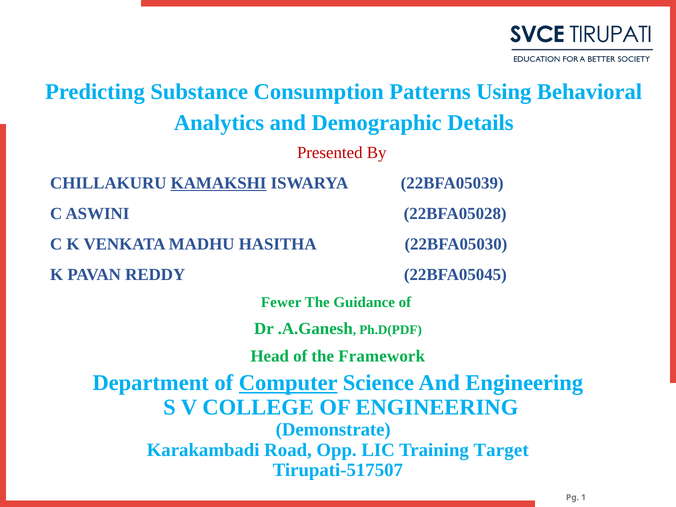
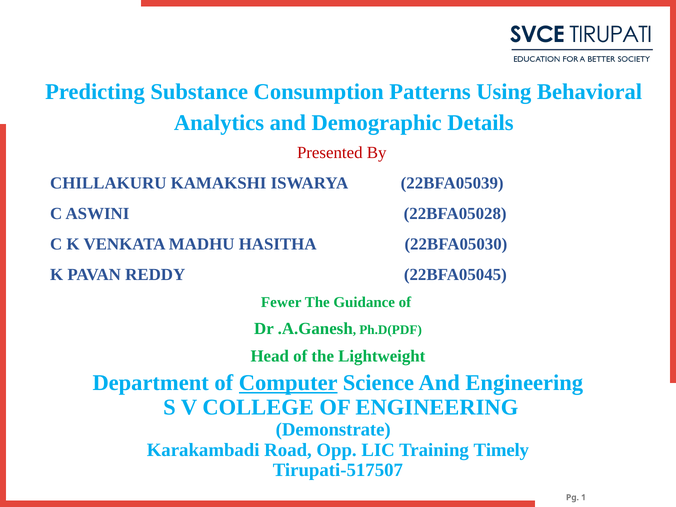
KAMAKSHI underline: present -> none
Framework: Framework -> Lightweight
Target: Target -> Timely
